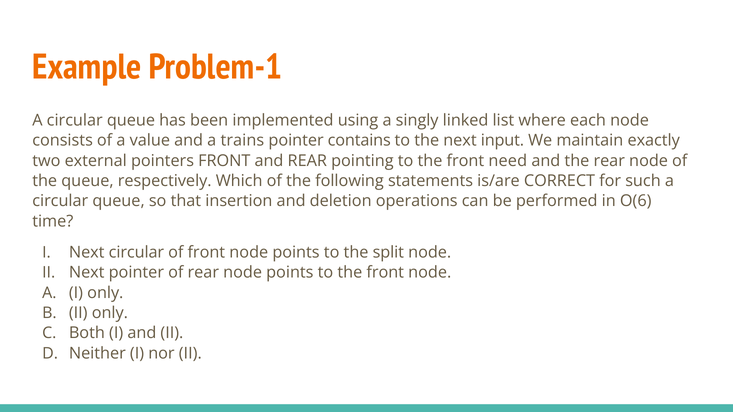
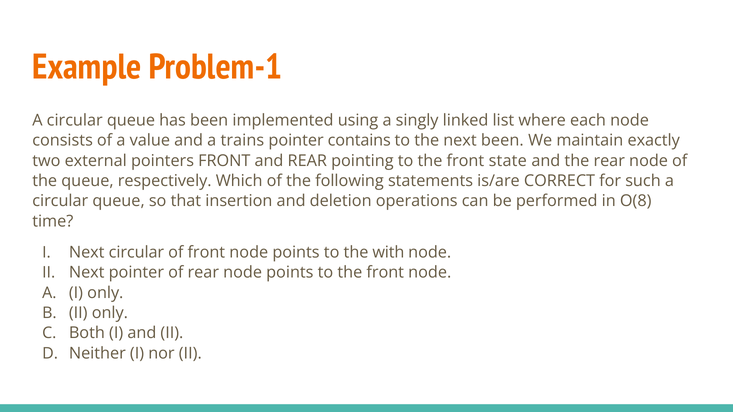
next input: input -> been
need: need -> state
O(6: O(6 -> O(8
split: split -> with
